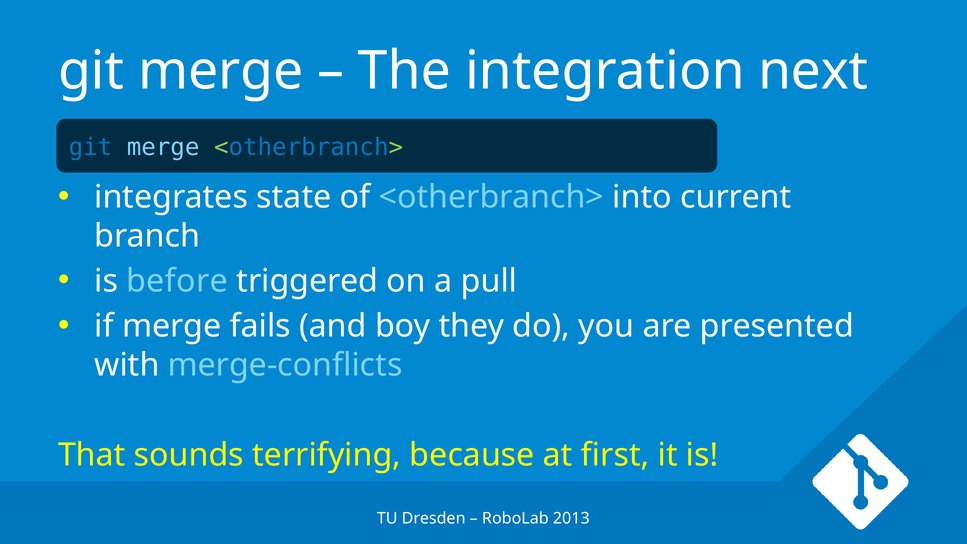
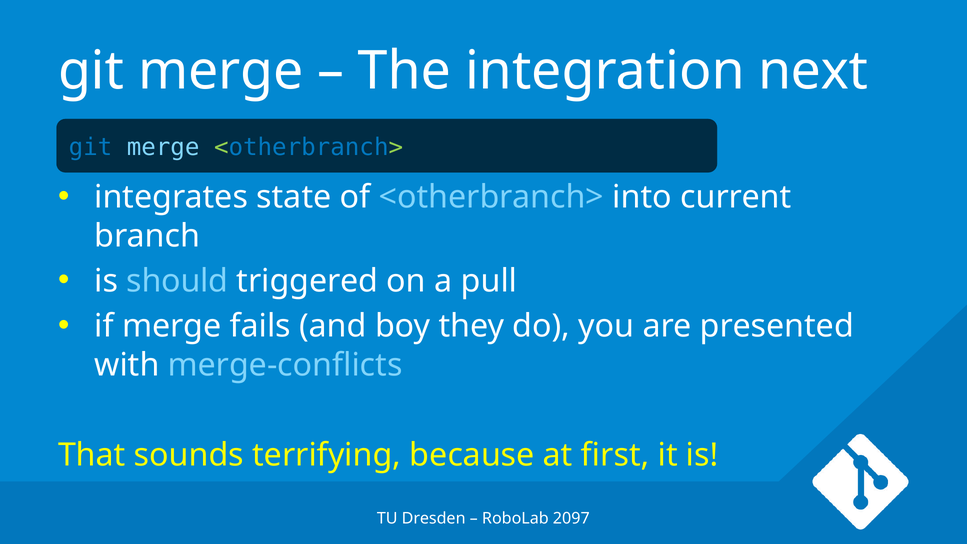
before: before -> should
2013: 2013 -> 2097
